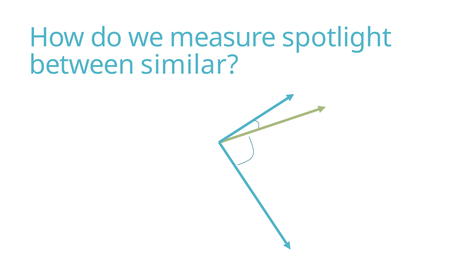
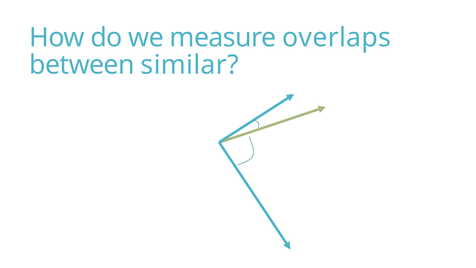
spotlight: spotlight -> overlaps
